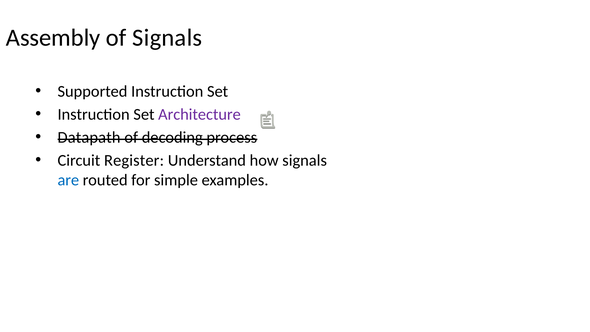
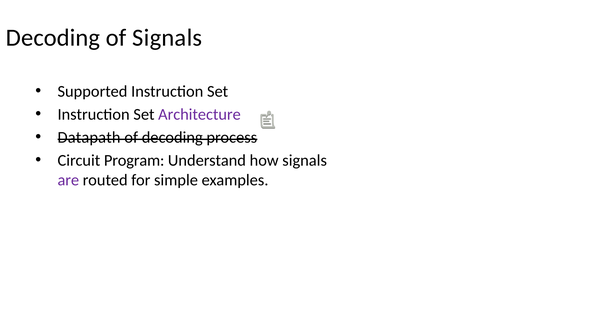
Assembly at (53, 38): Assembly -> Decoding
Register: Register -> Program
are colour: blue -> purple
